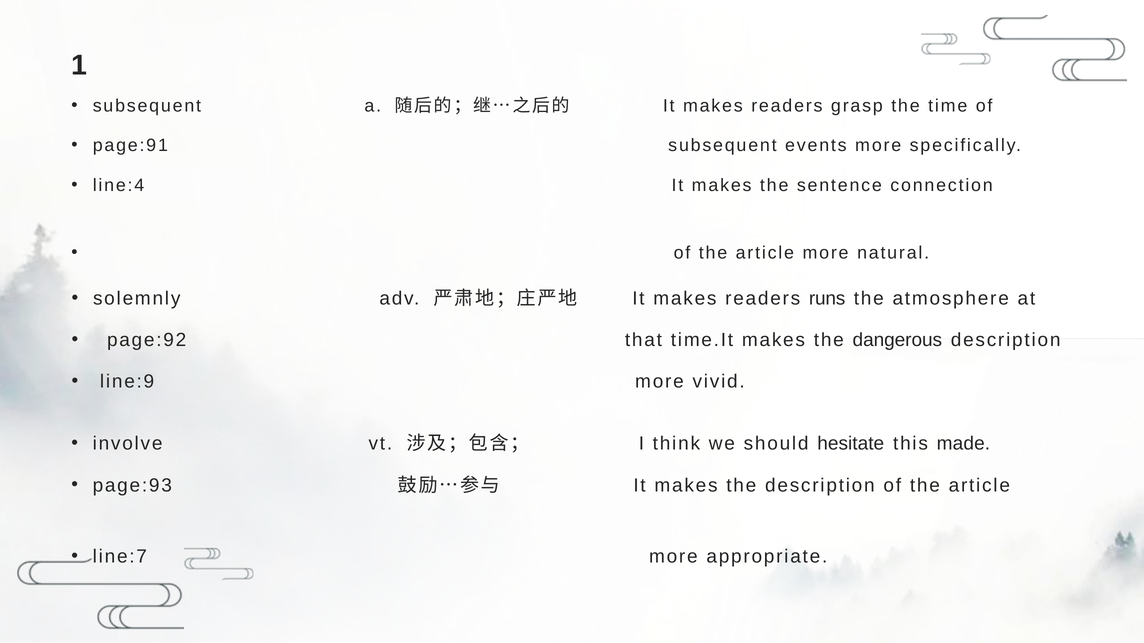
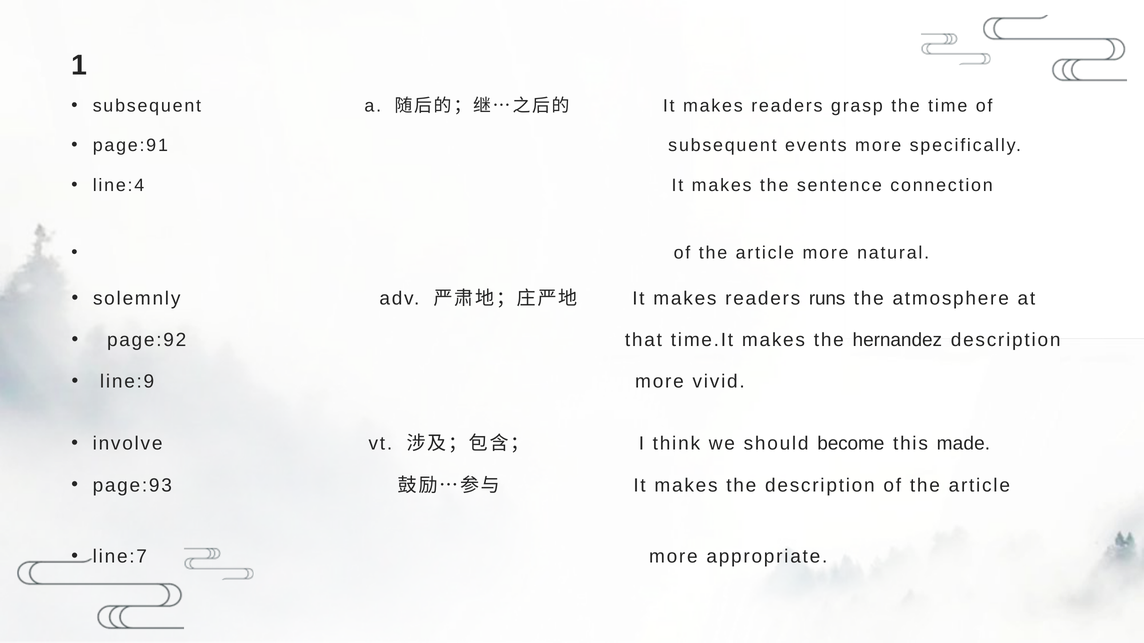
dangerous: dangerous -> hernandez
hesitate: hesitate -> become
